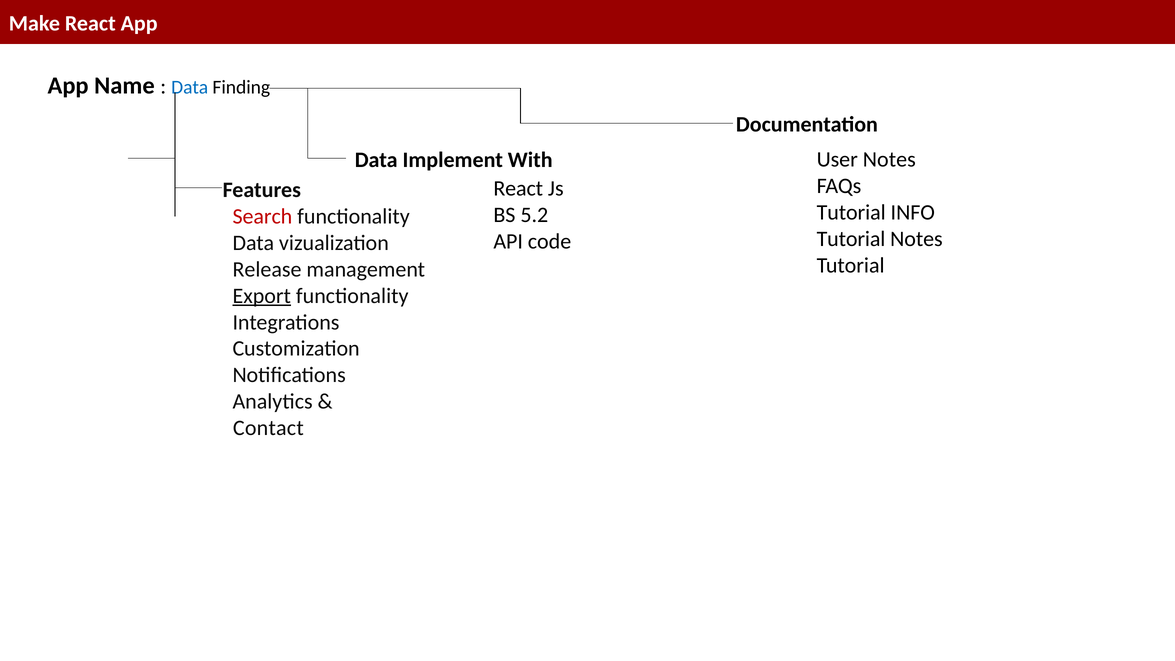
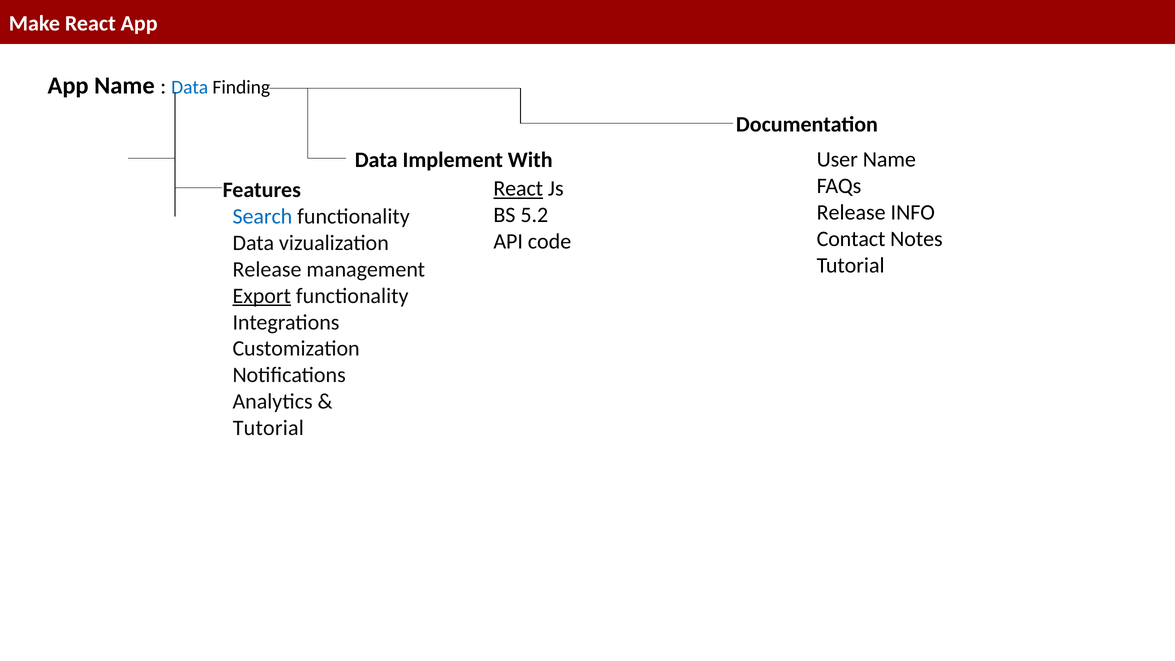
User Notes: Notes -> Name
React at (518, 189) underline: none -> present
Tutorial at (851, 212): Tutorial -> Release
Search colour: red -> blue
Tutorial at (851, 239): Tutorial -> Contact
Contact at (268, 428): Contact -> Tutorial
